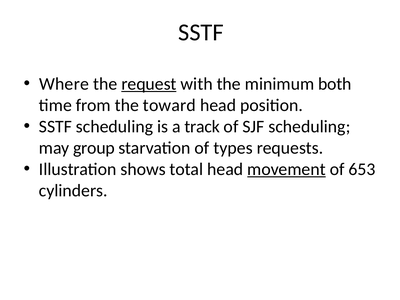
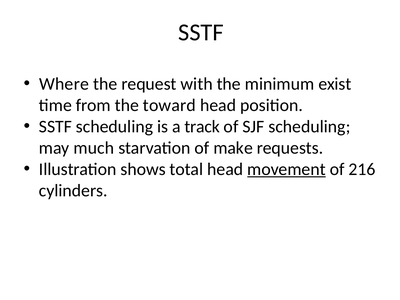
request underline: present -> none
both: both -> exist
group: group -> much
types: types -> make
653: 653 -> 216
